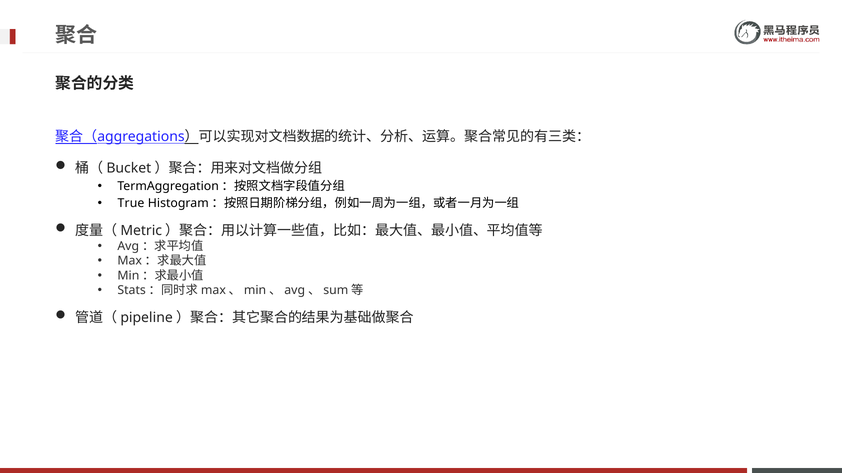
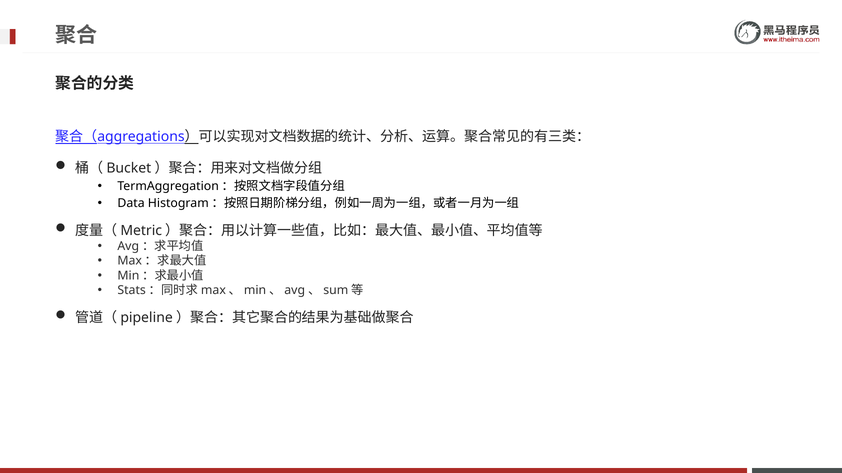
True: True -> Data
